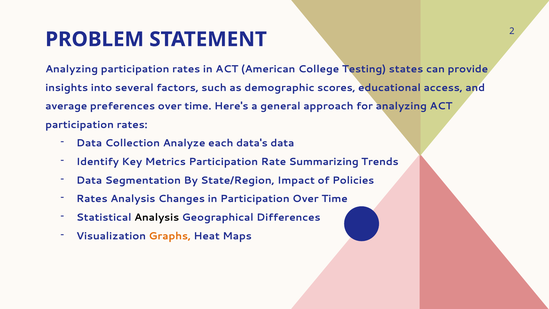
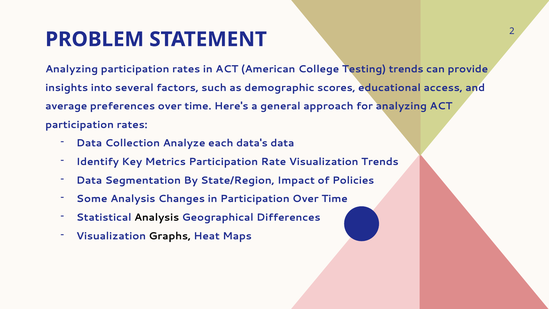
Testing states: states -> trends
Rate Summarizing: Summarizing -> Visualization
Rates at (92, 199): Rates -> Some
Graphs colour: orange -> black
